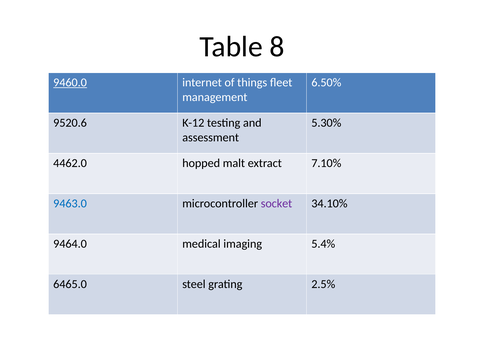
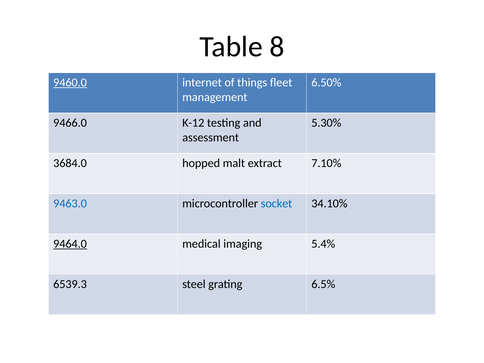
9520.6: 9520.6 -> 9466.0
4462.0: 4462.0 -> 3684.0
socket colour: purple -> blue
9464.0 underline: none -> present
6465.0: 6465.0 -> 6539.3
2.5%: 2.5% -> 6.5%
